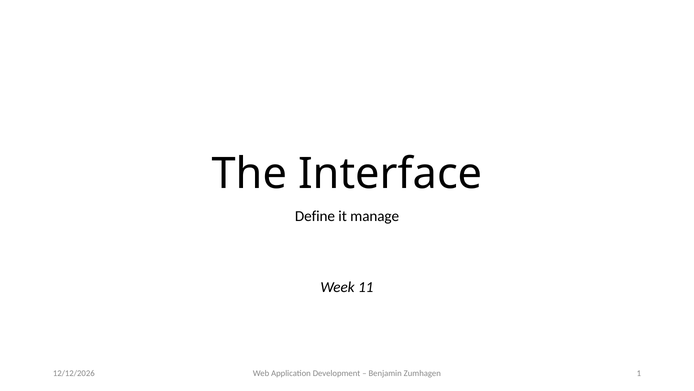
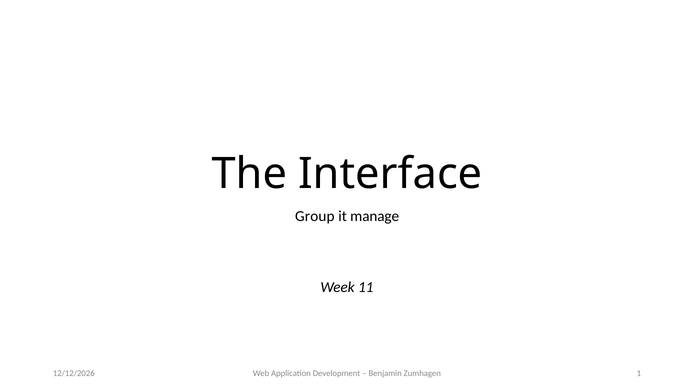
Define: Define -> Group
